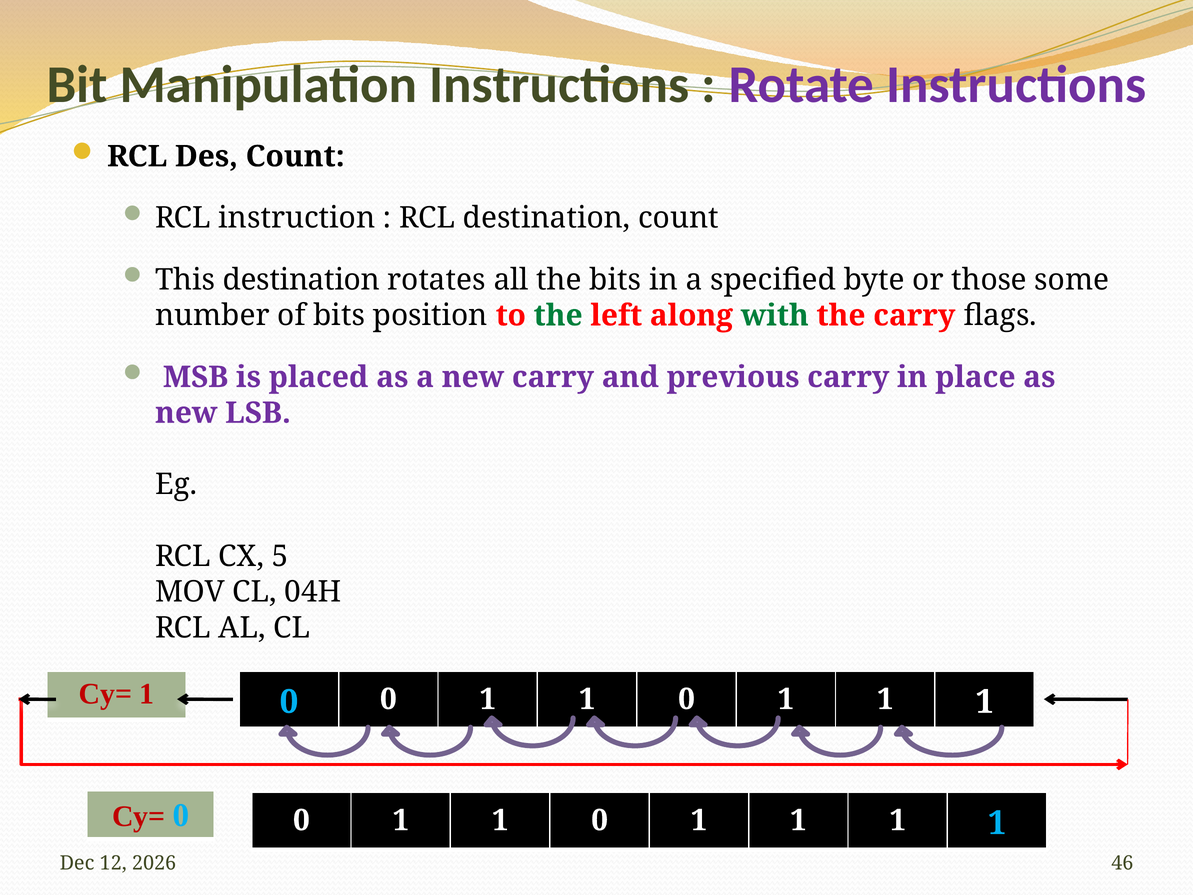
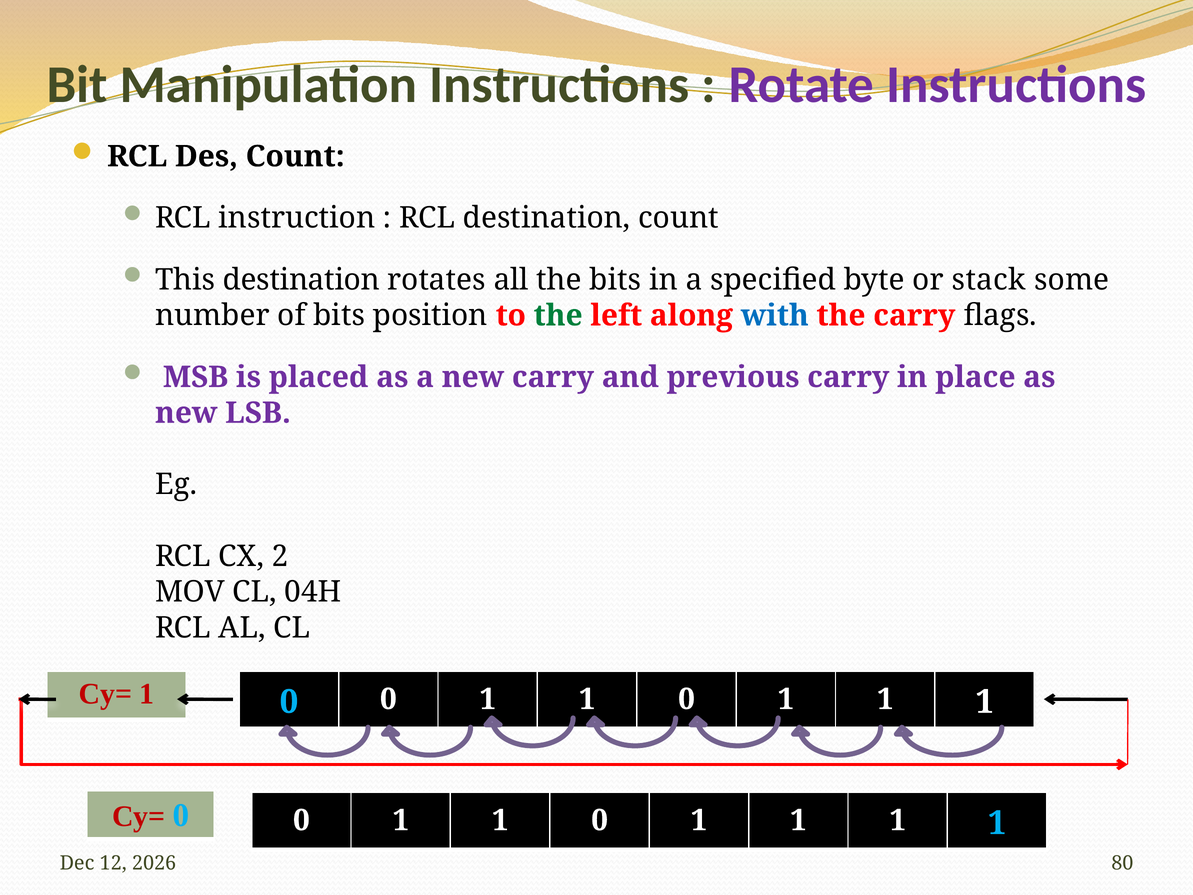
those: those -> stack
with colour: green -> blue
5: 5 -> 2
46: 46 -> 80
